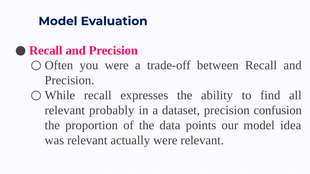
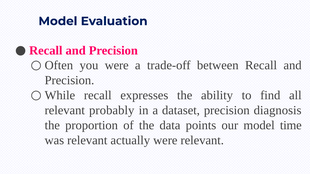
confusion: confusion -> diagnosis
idea: idea -> time
